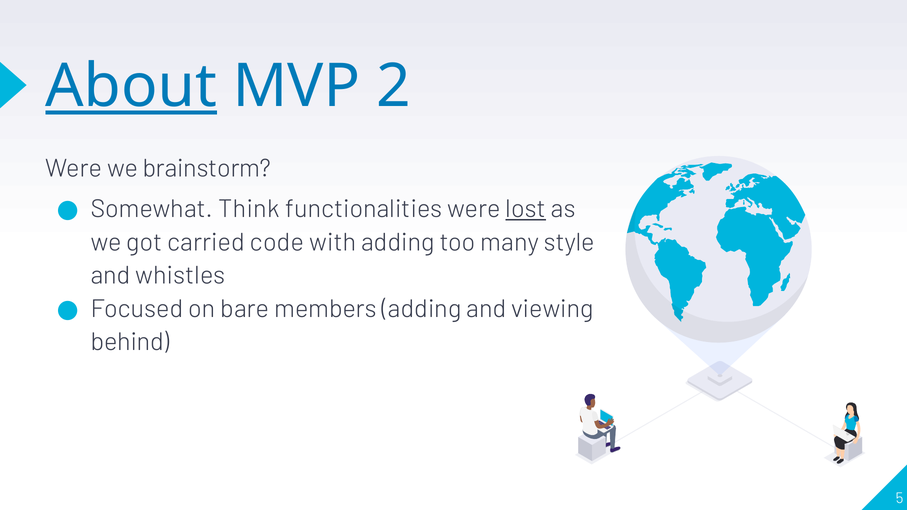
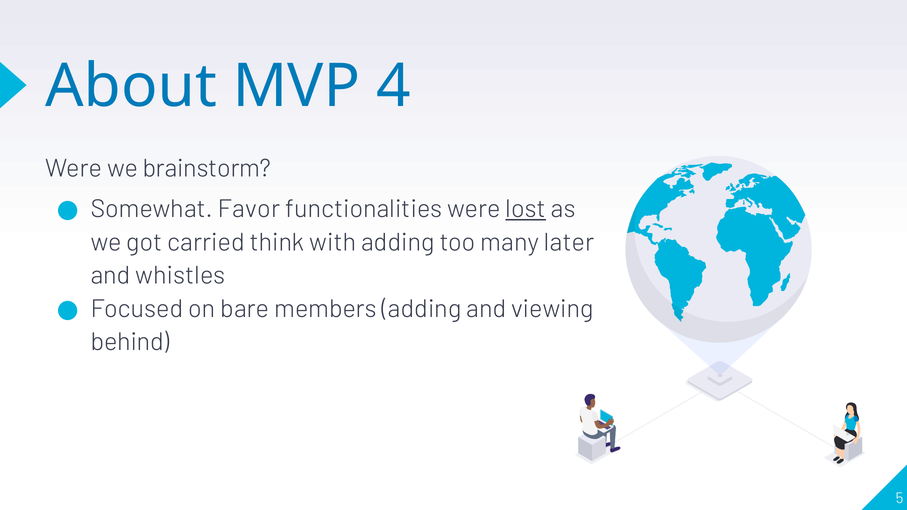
About underline: present -> none
2: 2 -> 4
Think: Think -> Favor
code: code -> think
style: style -> later
